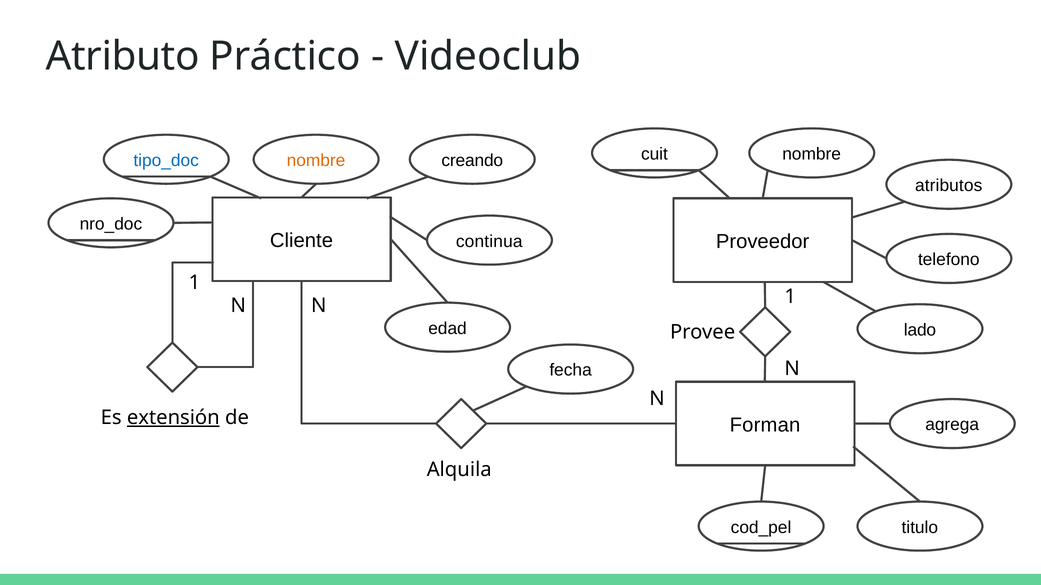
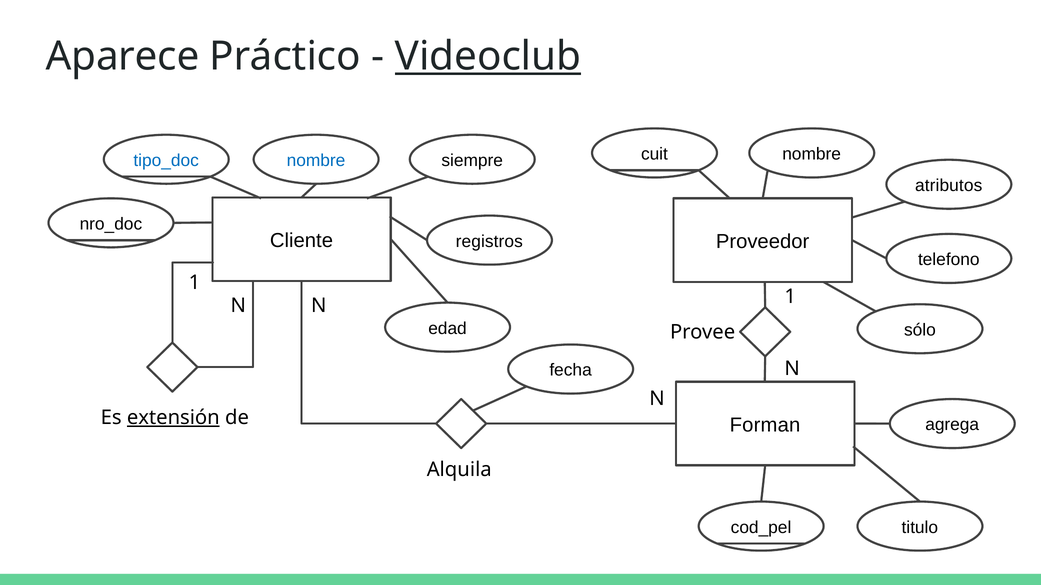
Atributo: Atributo -> Aparece
Videoclub underline: none -> present
nombre at (316, 161) colour: orange -> blue
creando: creando -> siempre
continua: continua -> registros
lado: lado -> sólo
